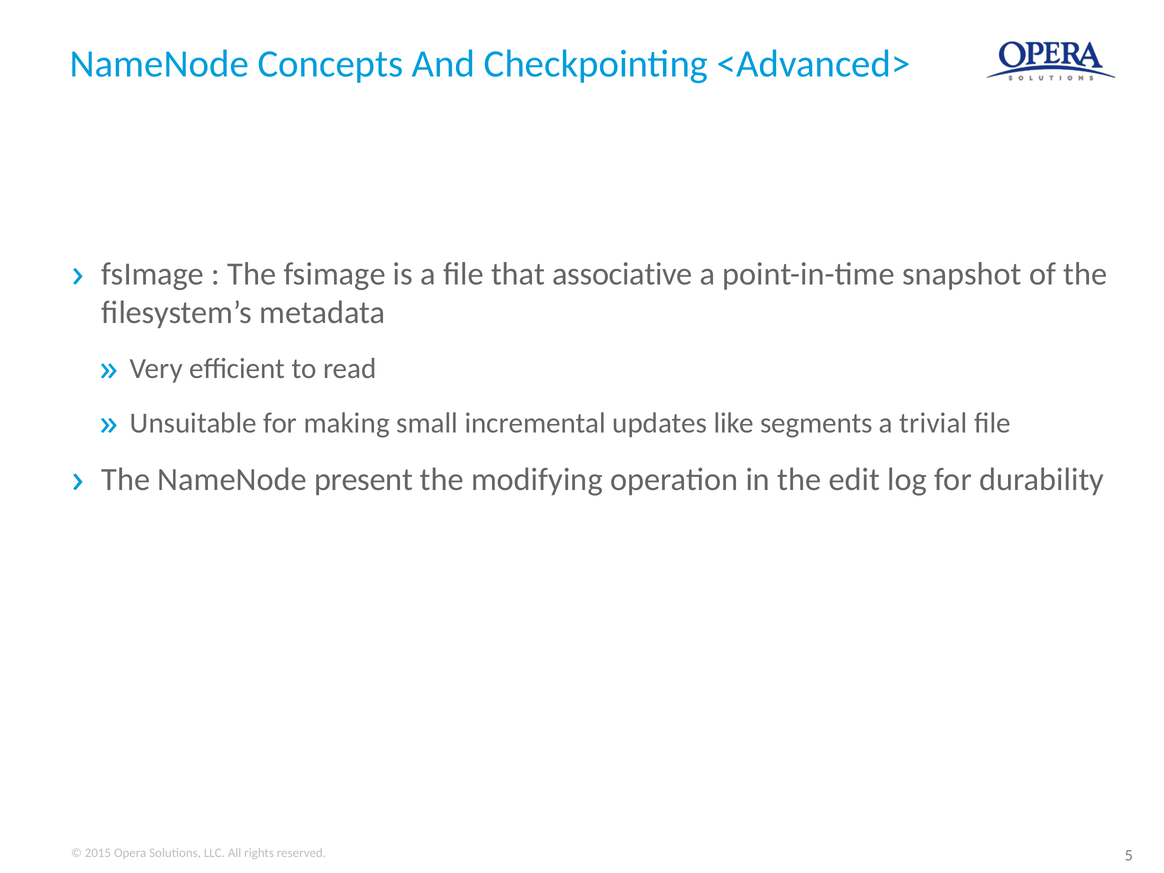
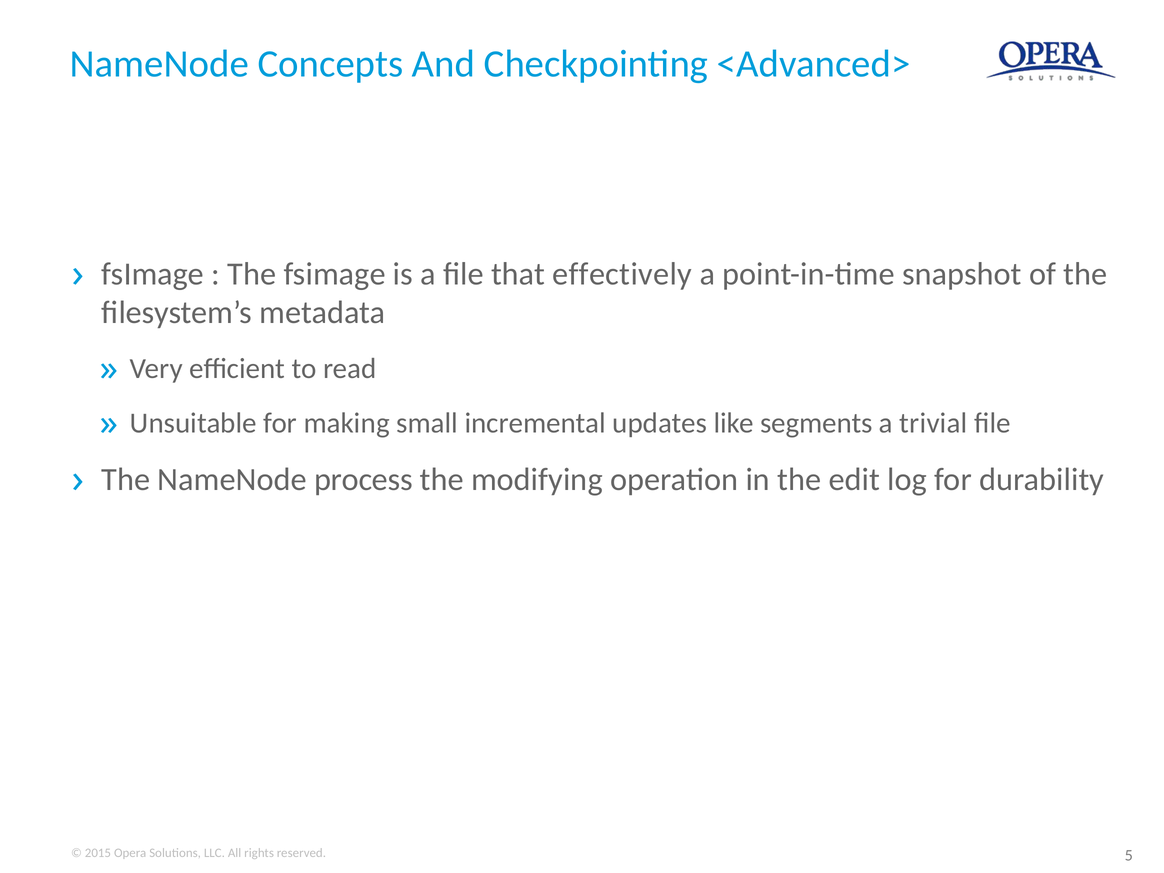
associative: associative -> effectively
present: present -> process
